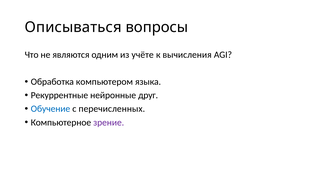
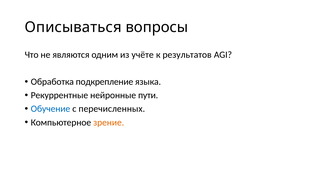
вычисления: вычисления -> результатов
компьютером: компьютером -> подкрепление
друг: друг -> пути
зрение colour: purple -> orange
